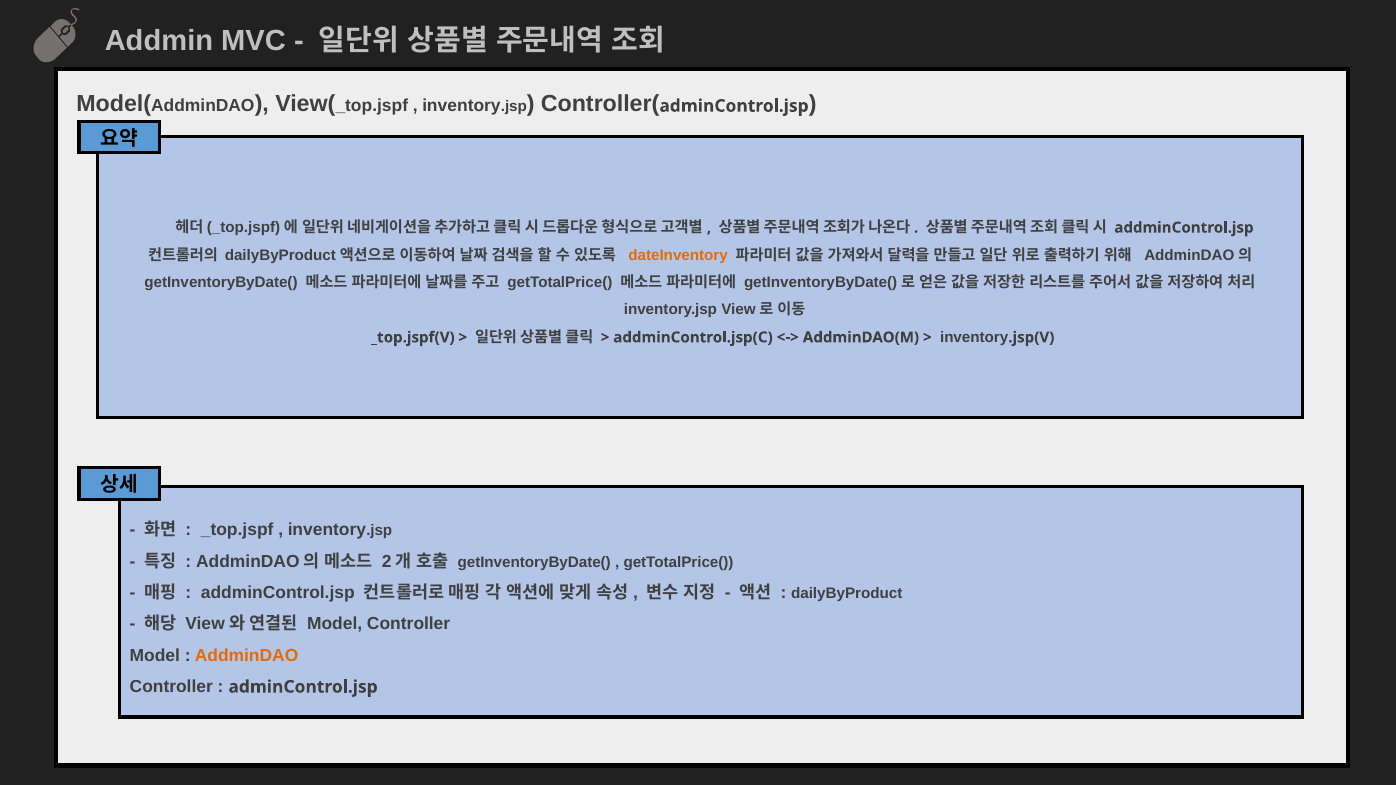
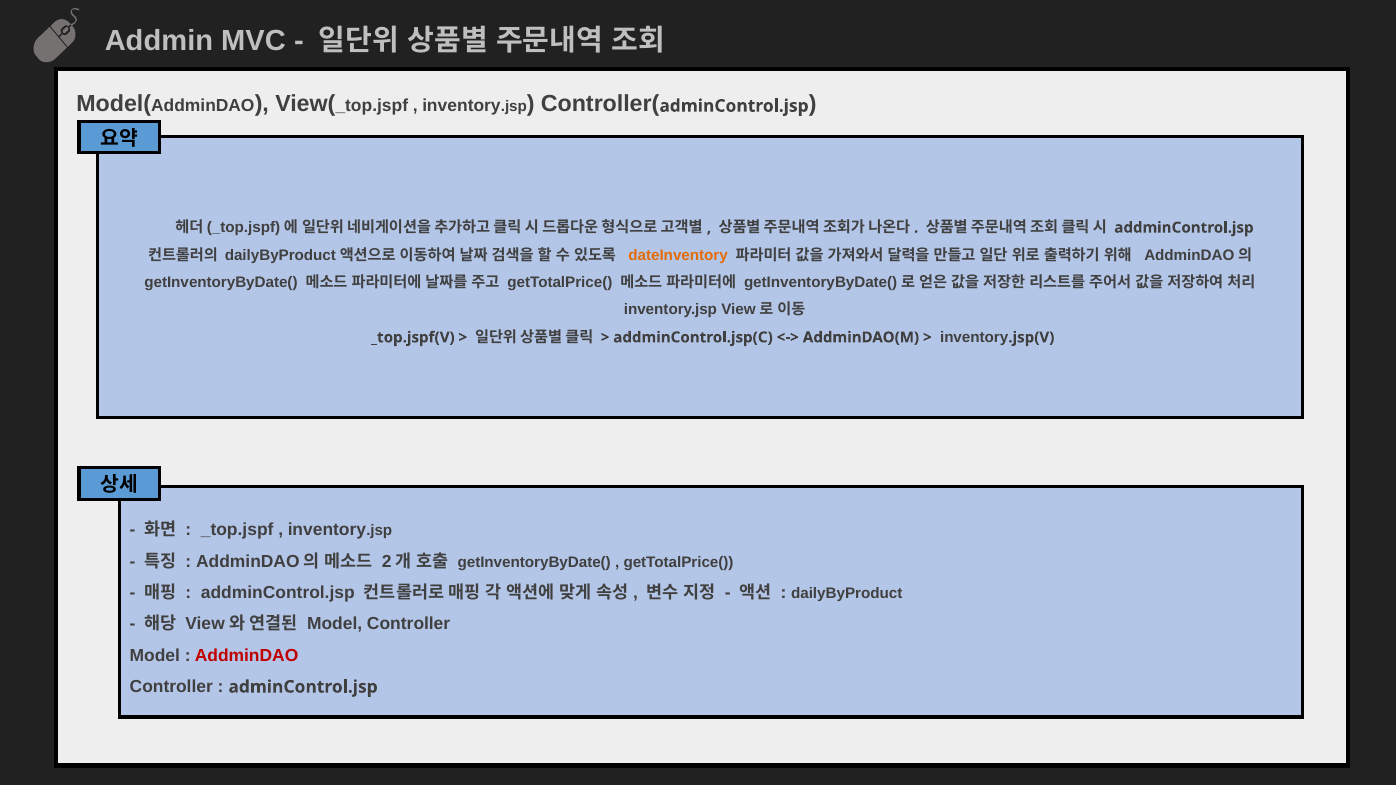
AddminDAO at (247, 656) colour: orange -> red
